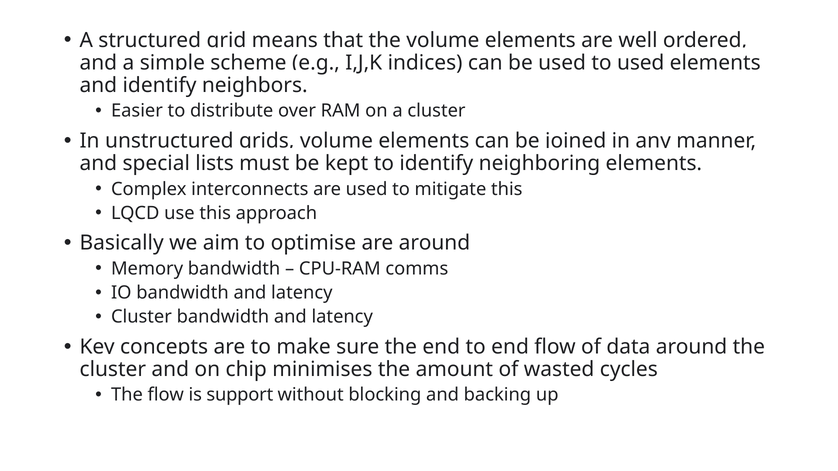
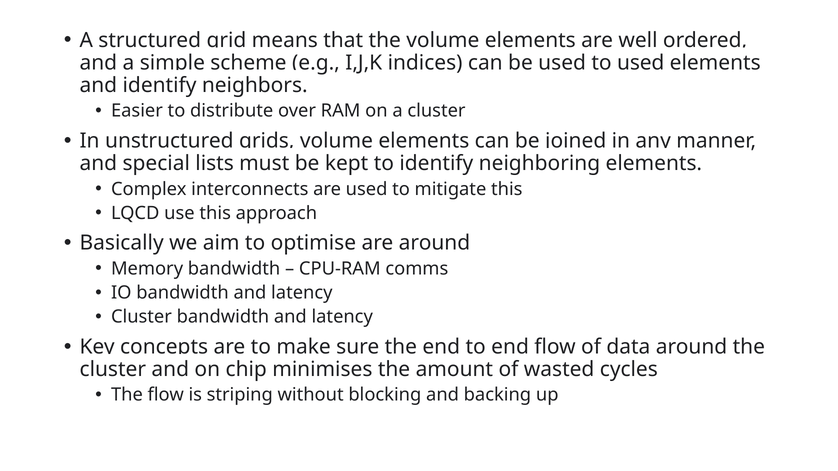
support: support -> striping
